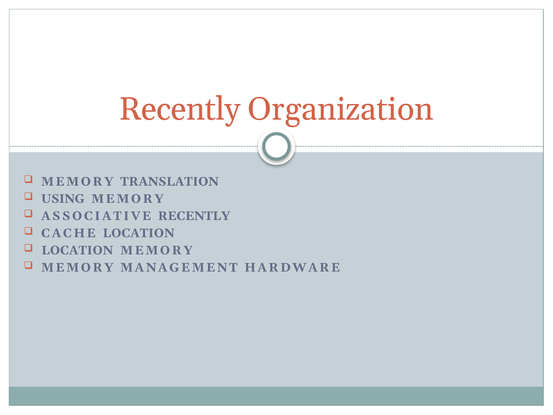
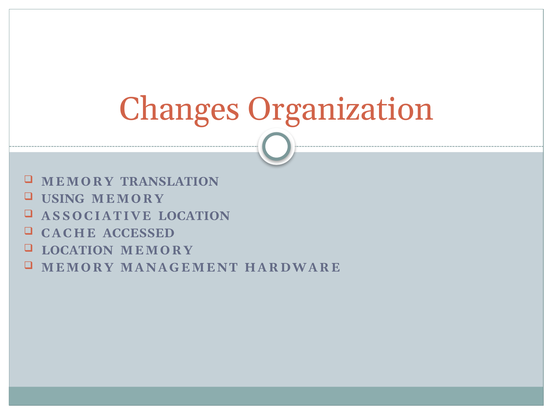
Recently at (180, 109): Recently -> Changes
ASSOCIATIVE RECENTLY: RECENTLY -> LOCATION
CACHE LOCATION: LOCATION -> ACCESSED
